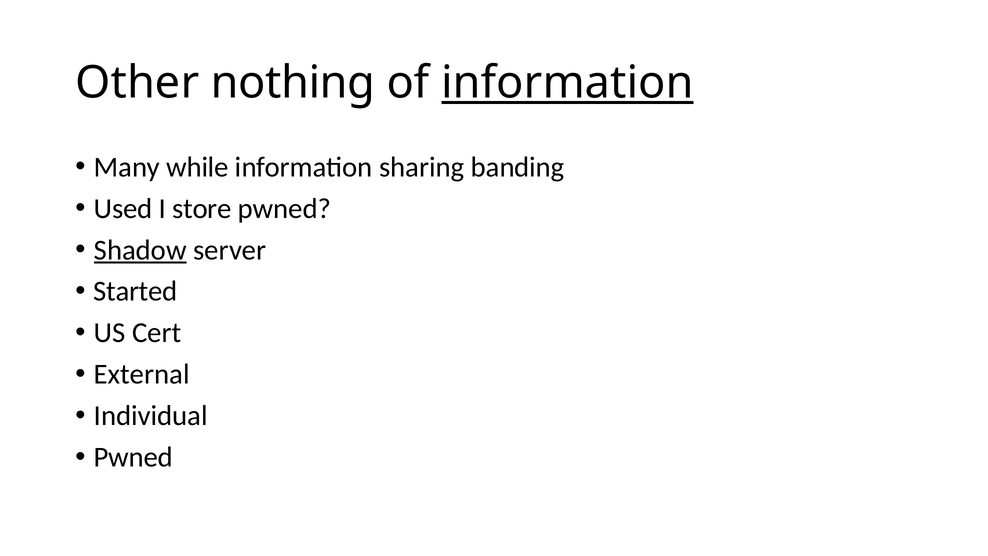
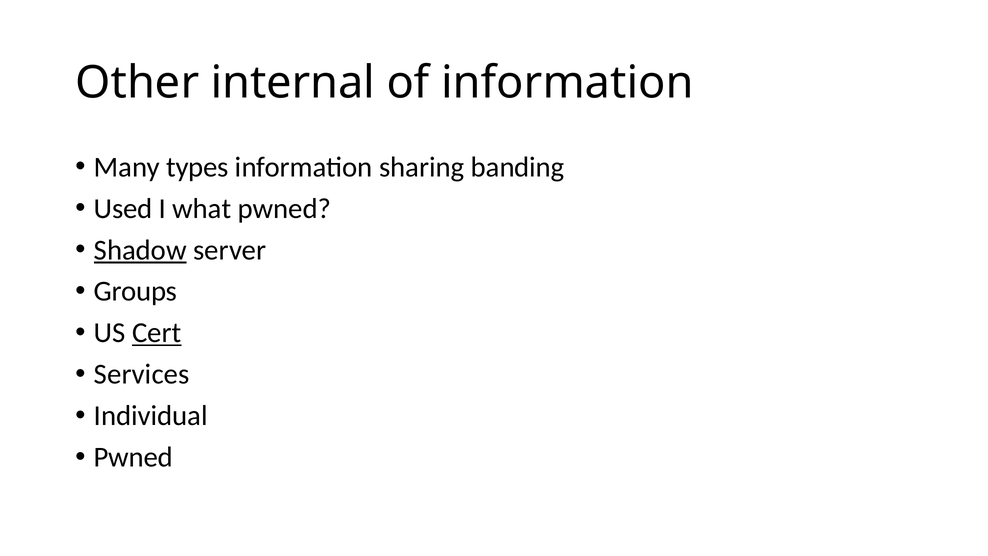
nothing: nothing -> internal
information at (567, 83) underline: present -> none
while: while -> types
store: store -> what
Started: Started -> Groups
Cert underline: none -> present
External: External -> Services
